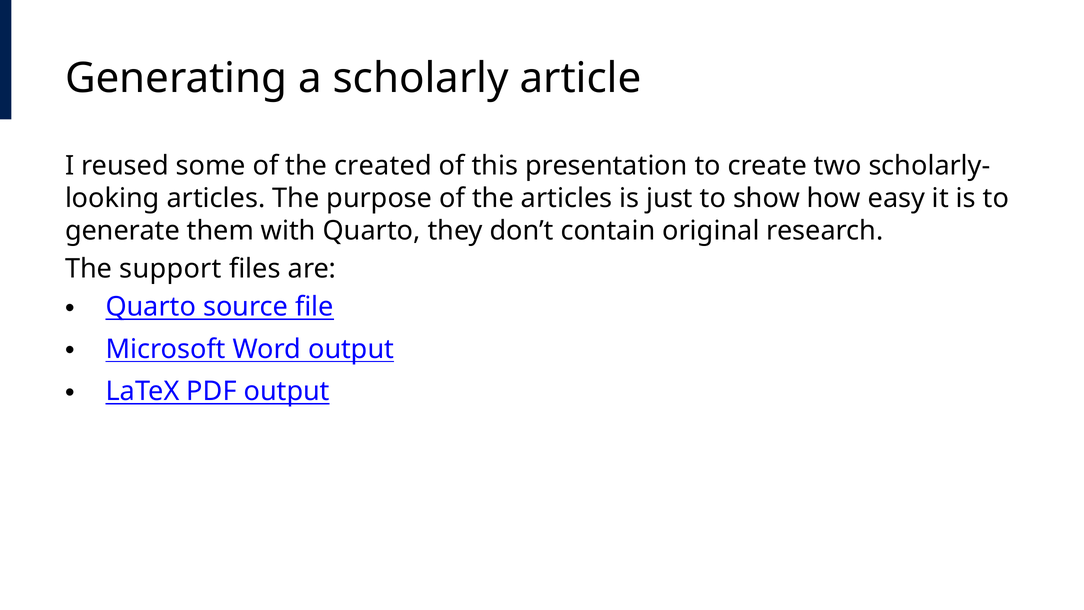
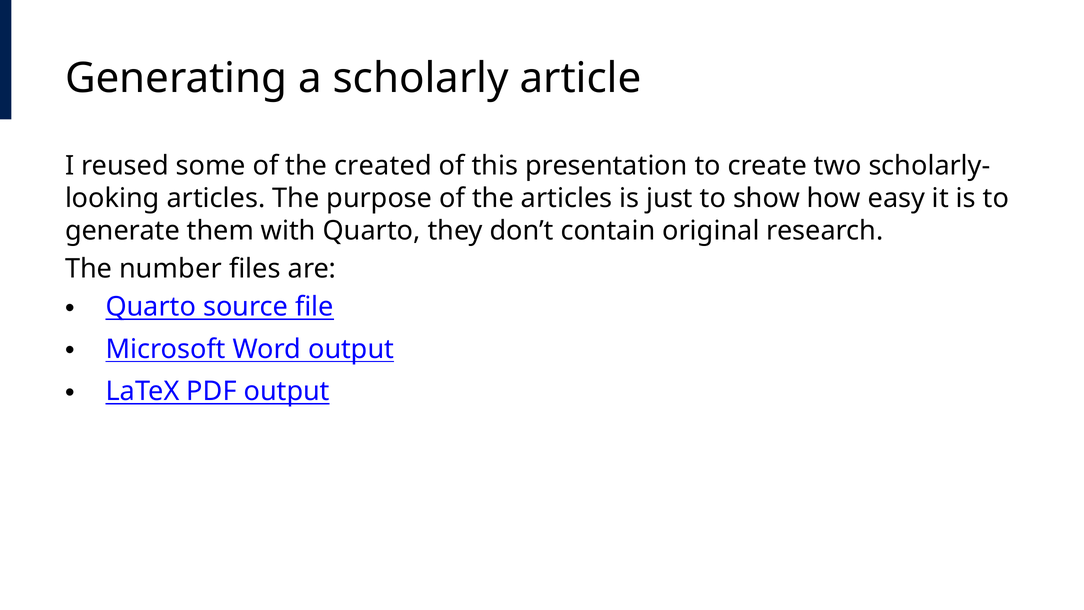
support: support -> number
